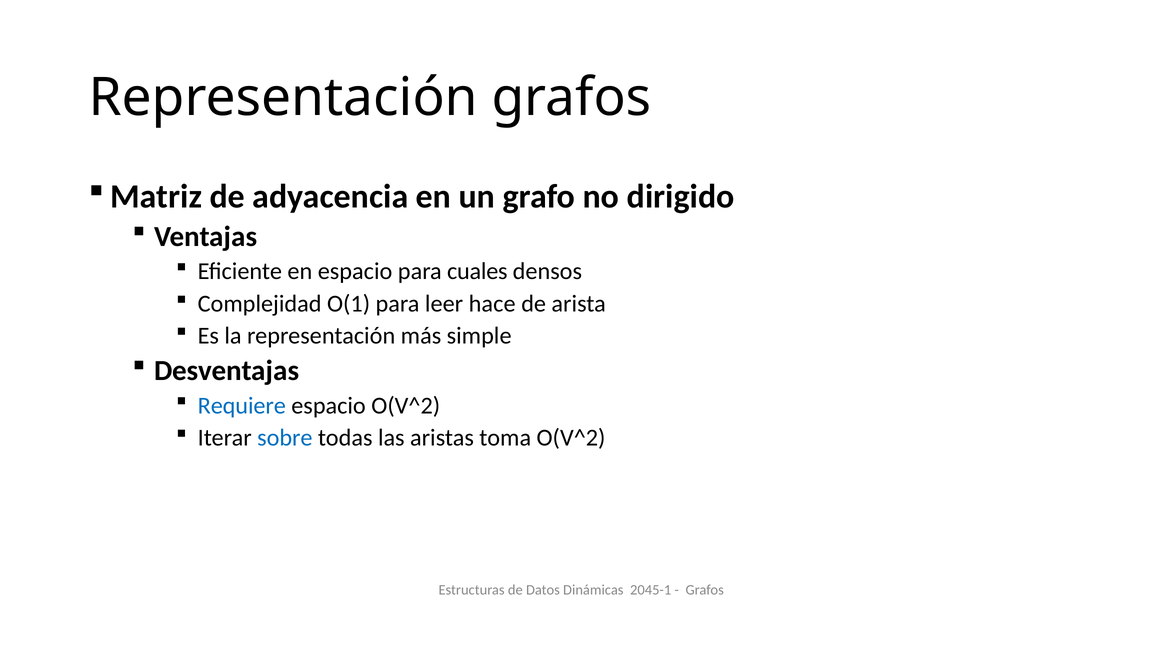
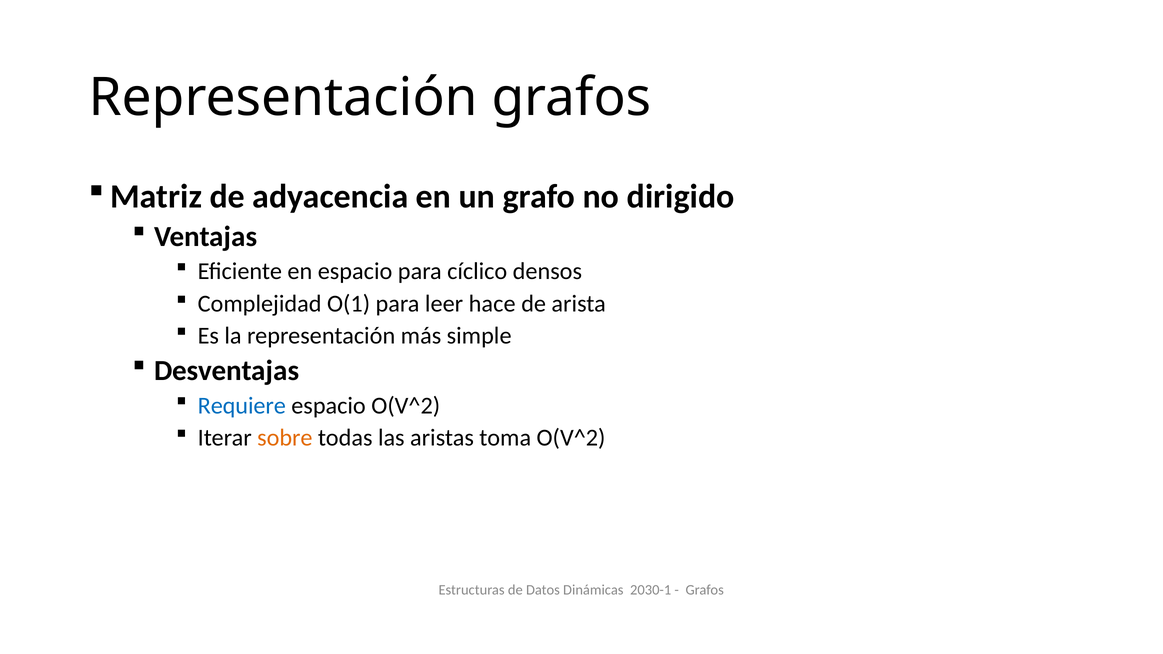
cuales: cuales -> cíclico
sobre colour: blue -> orange
2045-1: 2045-1 -> 2030-1
